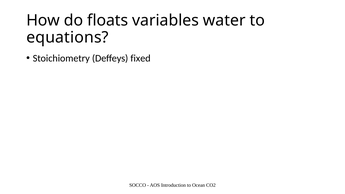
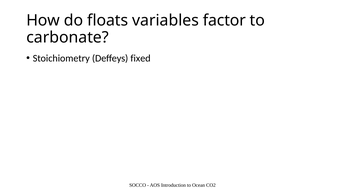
water: water -> factor
equations: equations -> carbonate
